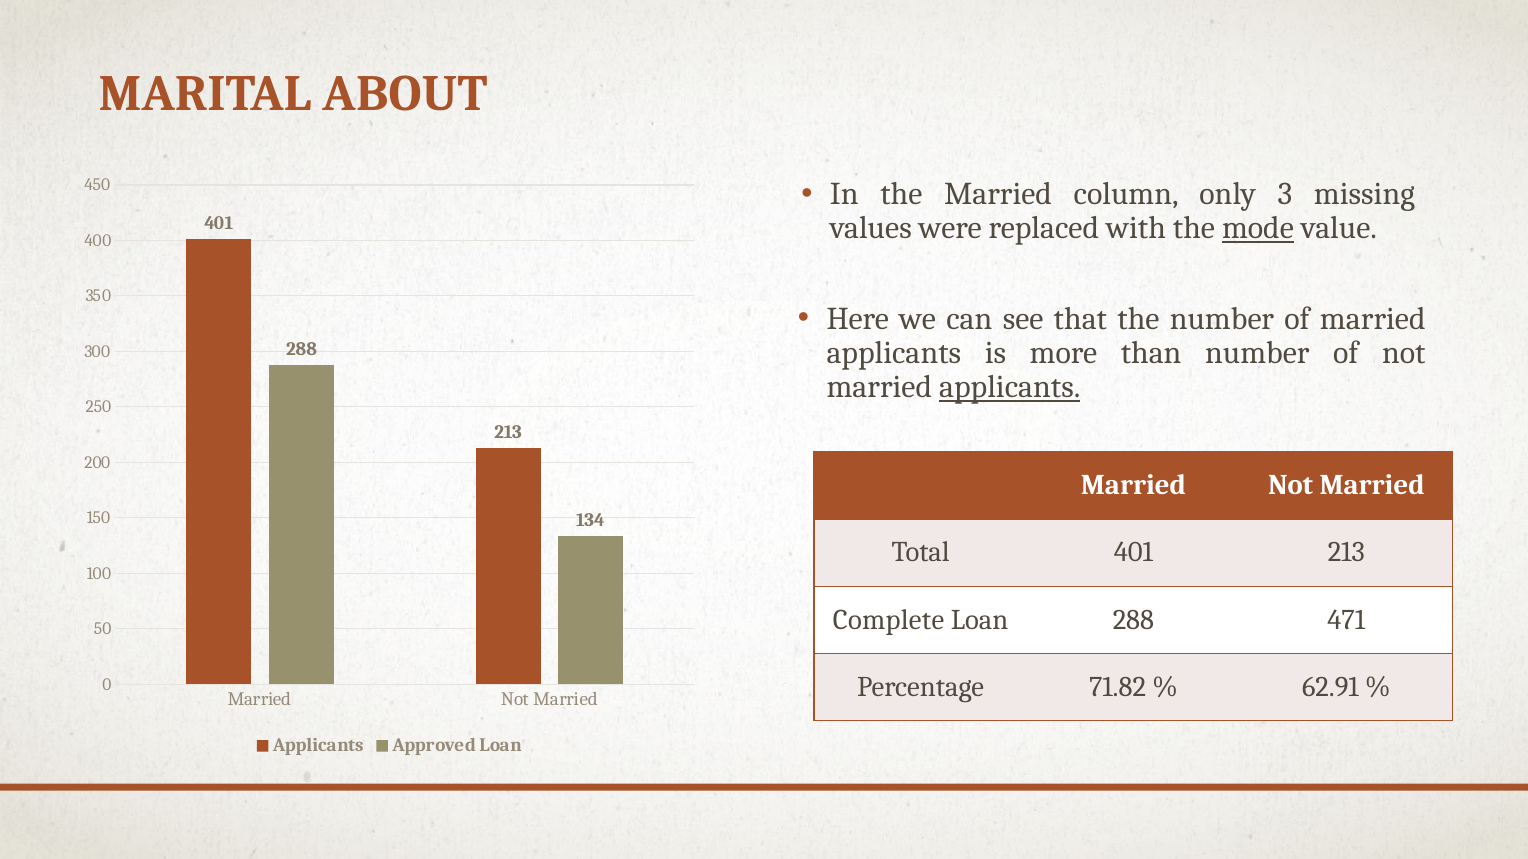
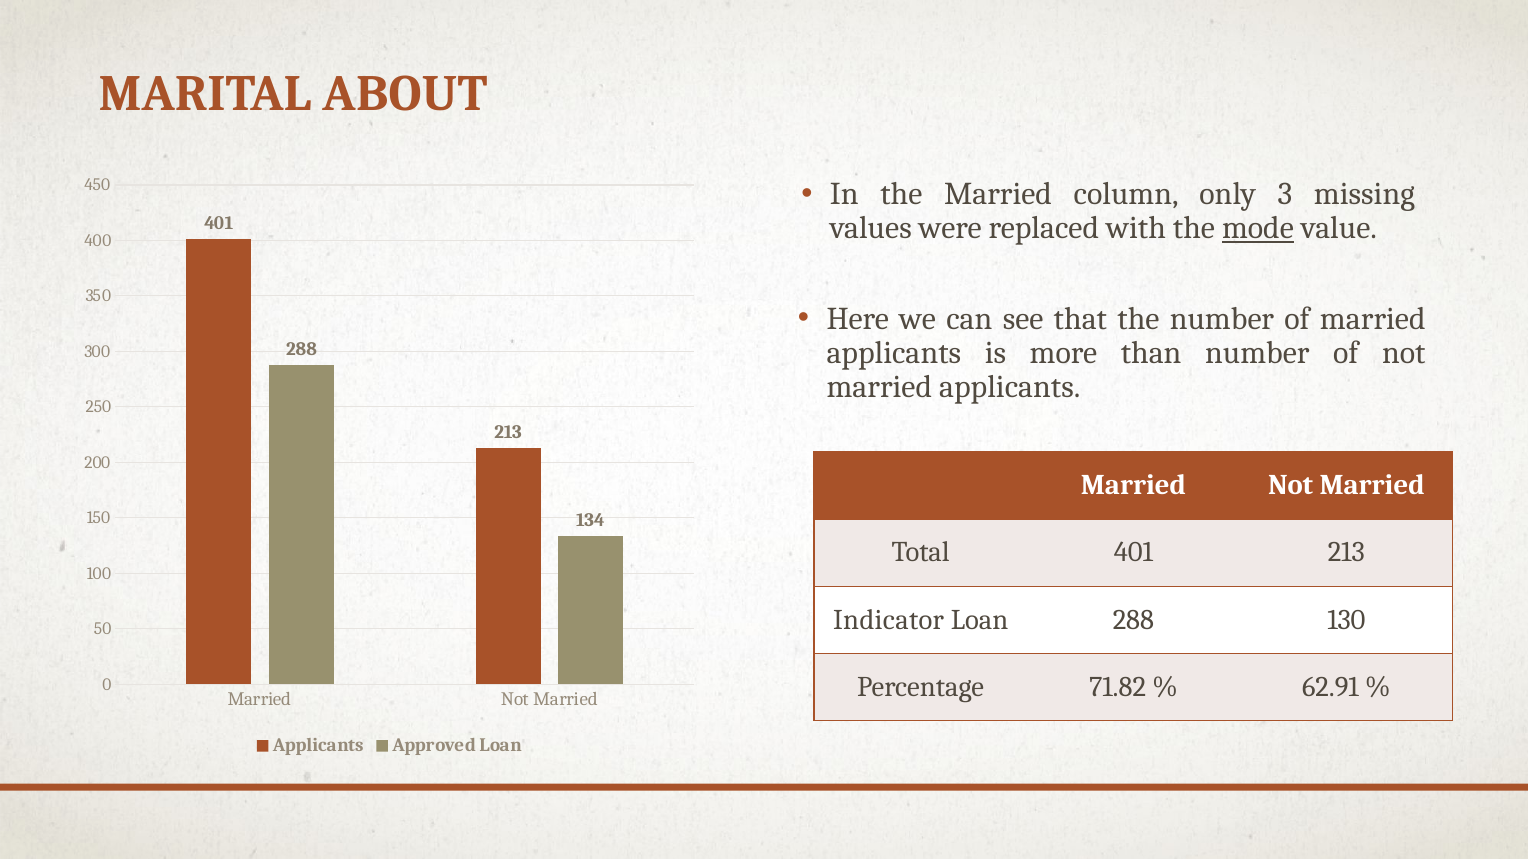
applicants at (1010, 388) underline: present -> none
Complete: Complete -> Indicator
471: 471 -> 130
